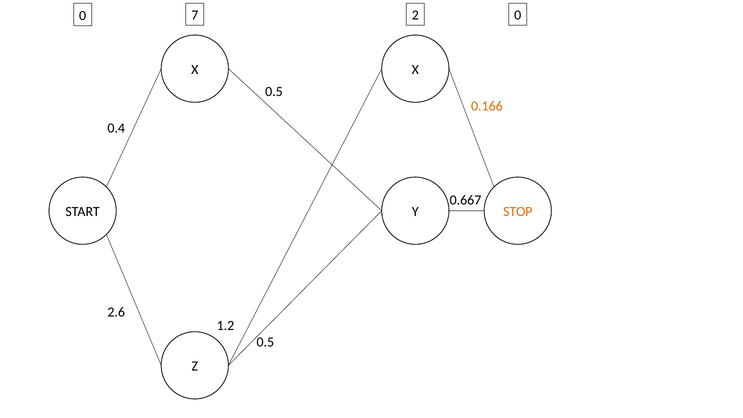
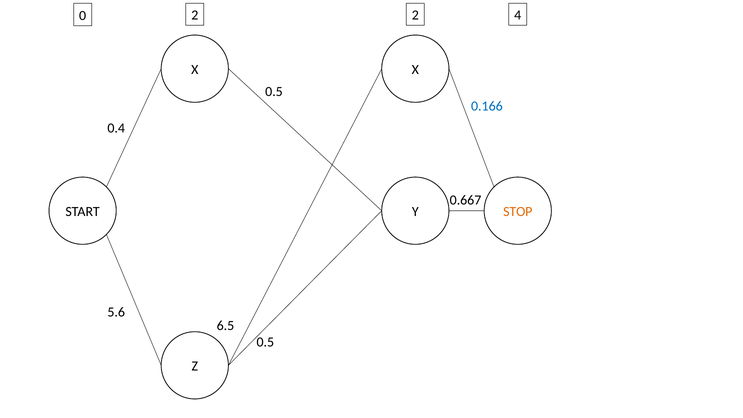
0 7: 7 -> 2
2 0: 0 -> 4
0.166 colour: orange -> blue
2.6: 2.6 -> 5.6
1.2: 1.2 -> 6.5
